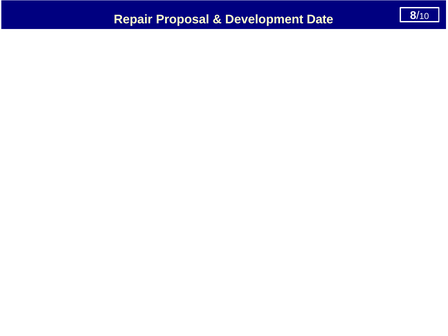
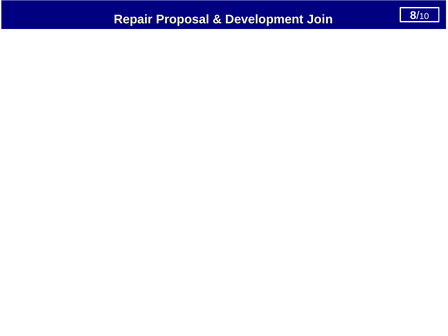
Date: Date -> Join
